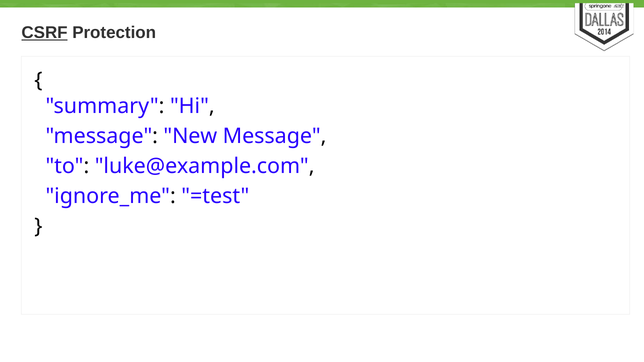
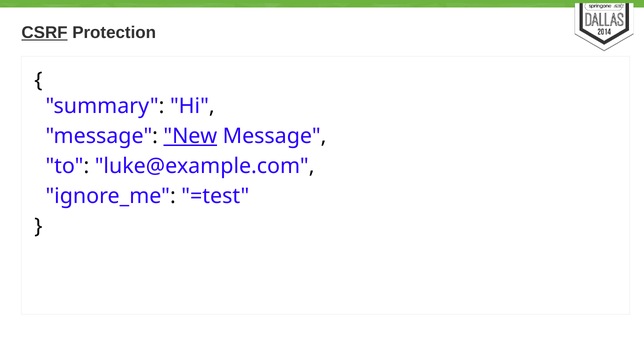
New underline: none -> present
